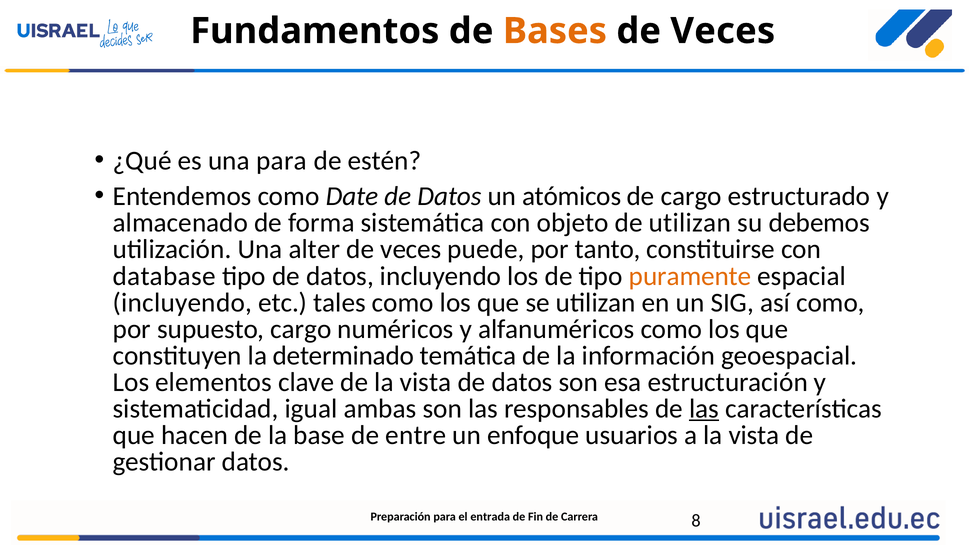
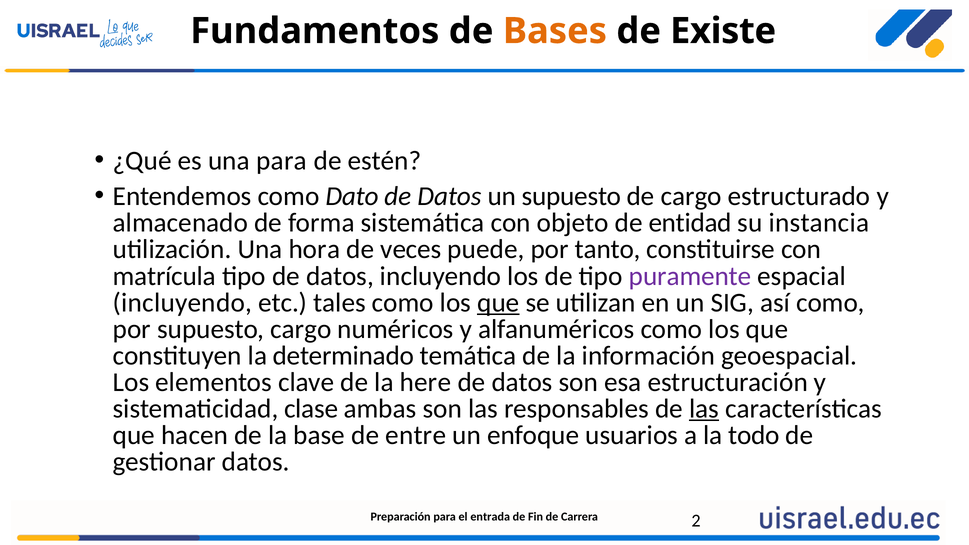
Veces at (723, 31): Veces -> Existe
Date: Date -> Dato
un atómicos: atómicos -> supuesto
de utilizan: utilizan -> entidad
debemos: debemos -> instancia
alter: alter -> hora
database: database -> matrícula
puramente colour: orange -> purple
que at (498, 303) underline: none -> present
de la vista: vista -> here
igual: igual -> clase
a la vista: vista -> todo
8: 8 -> 2
